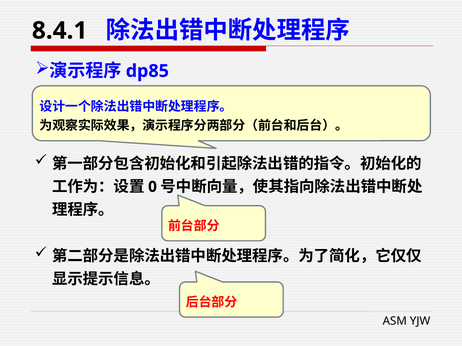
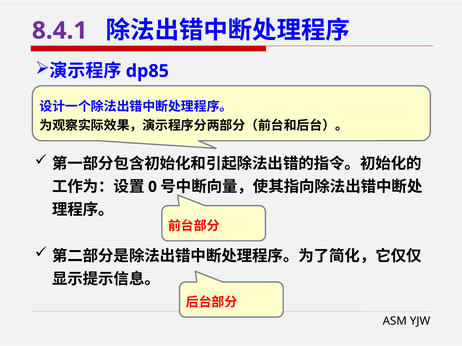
8.4.1 colour: black -> purple
